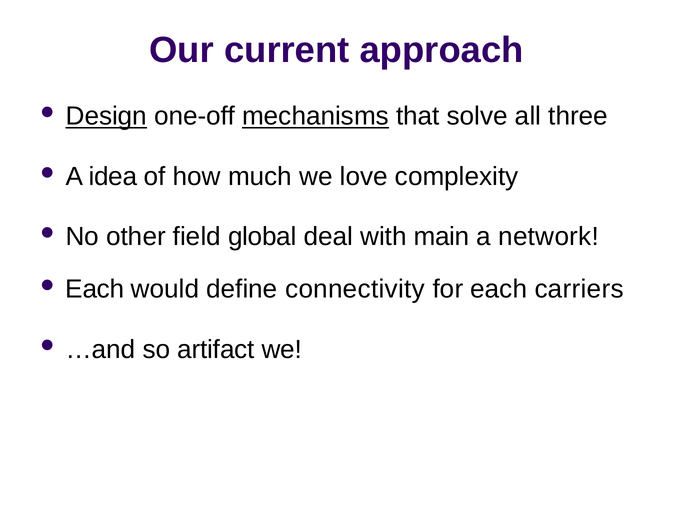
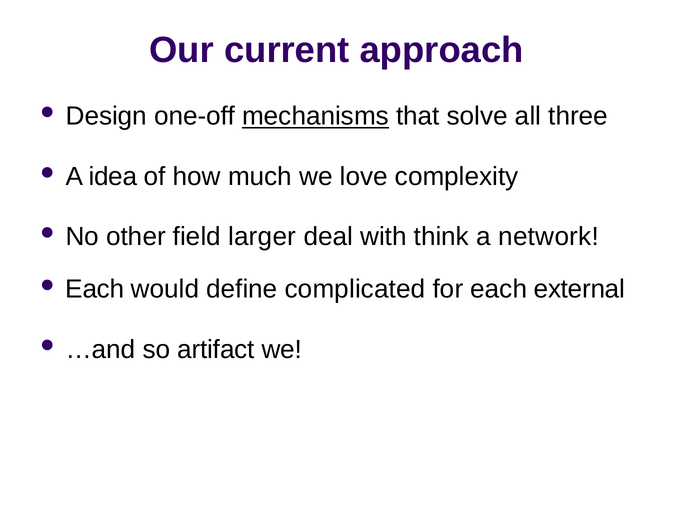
Design underline: present -> none
global: global -> larger
main: main -> think
connectivity: connectivity -> complicated
carriers: carriers -> external
